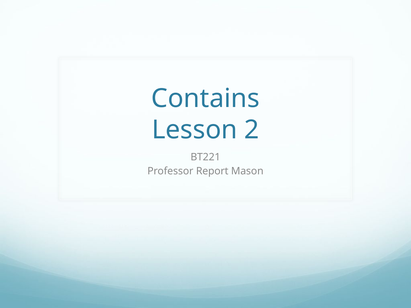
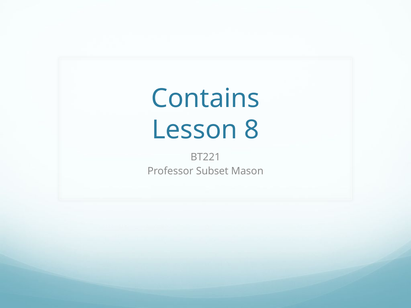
2: 2 -> 8
Report: Report -> Subset
